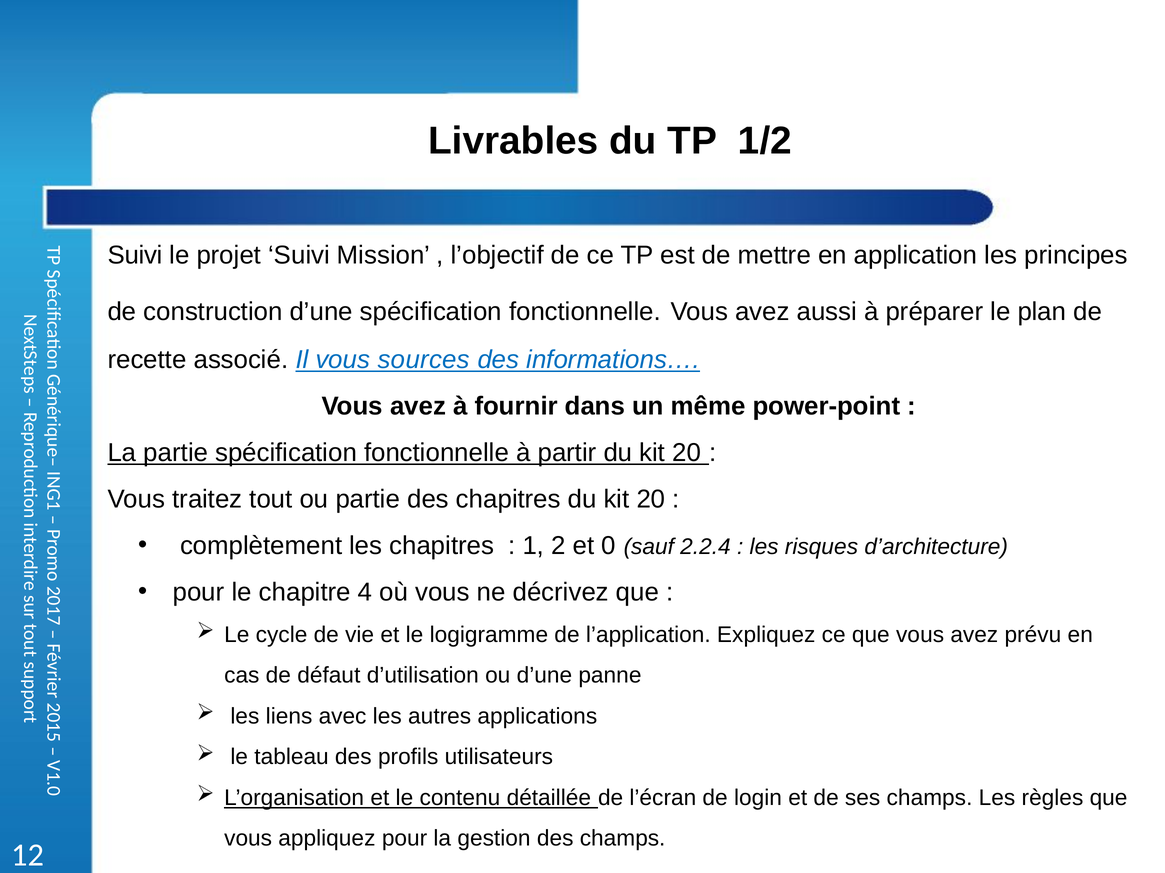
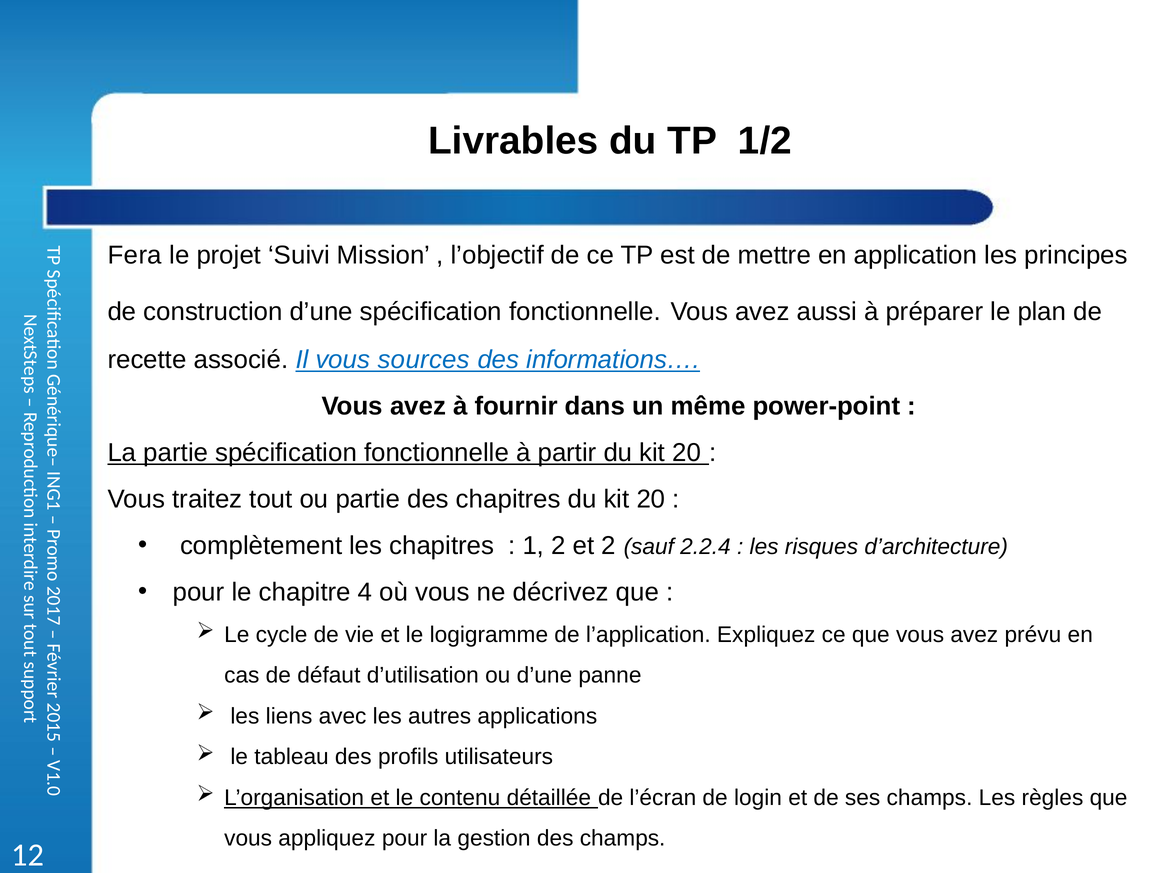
Suivi at (135, 255): Suivi -> Fera
et 0: 0 -> 2
